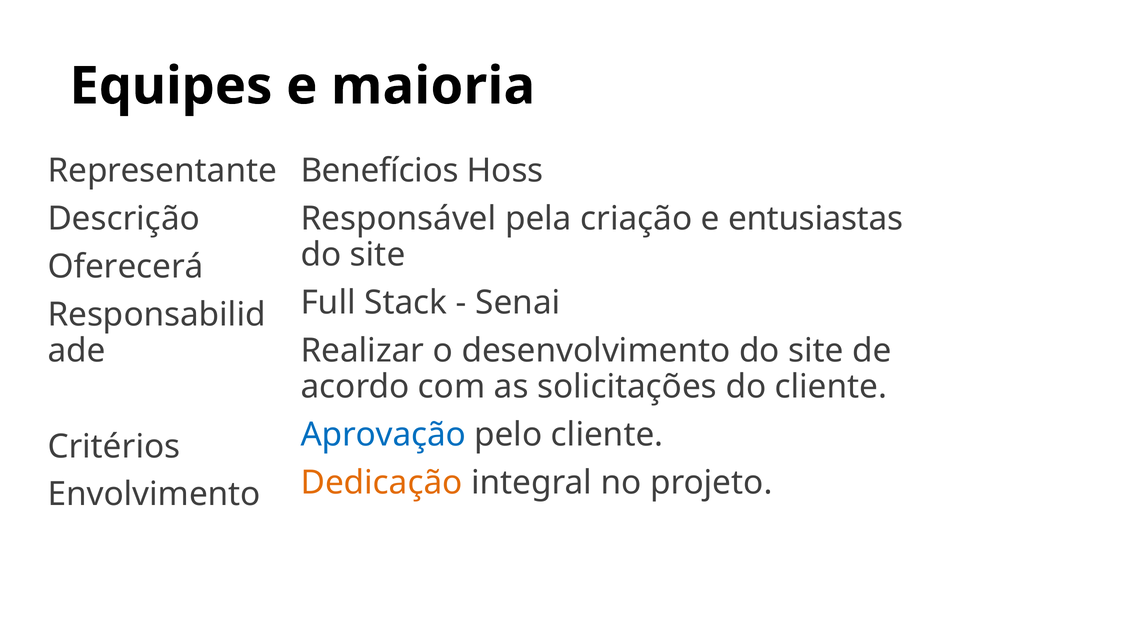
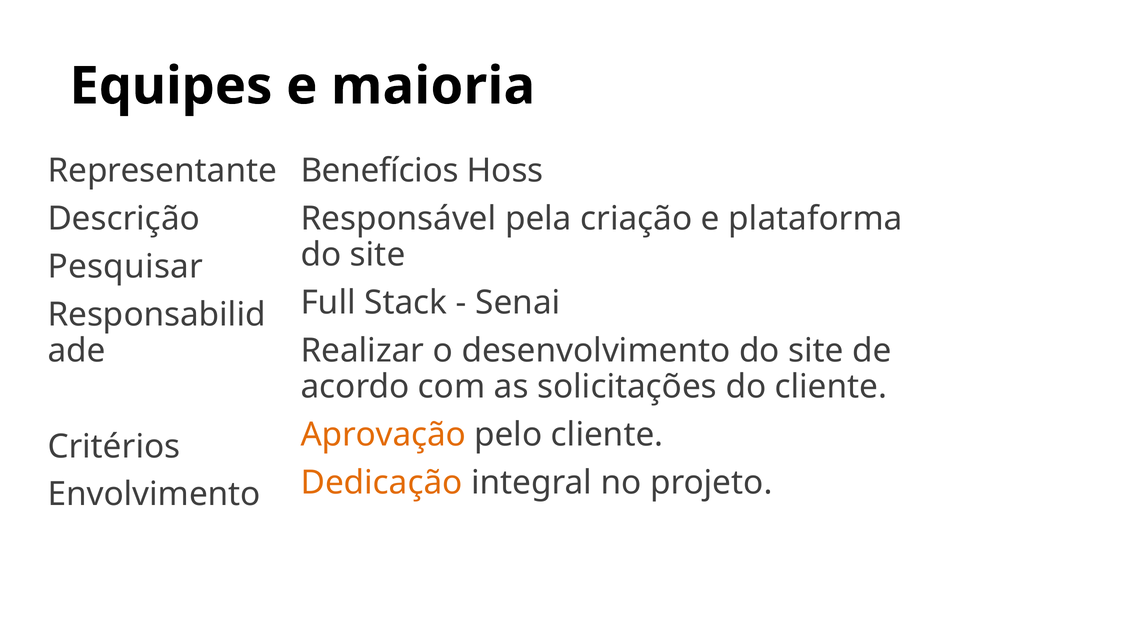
entusiastas: entusiastas -> plataforma
Oferecerá: Oferecerá -> Pesquisar
Aprovação colour: blue -> orange
